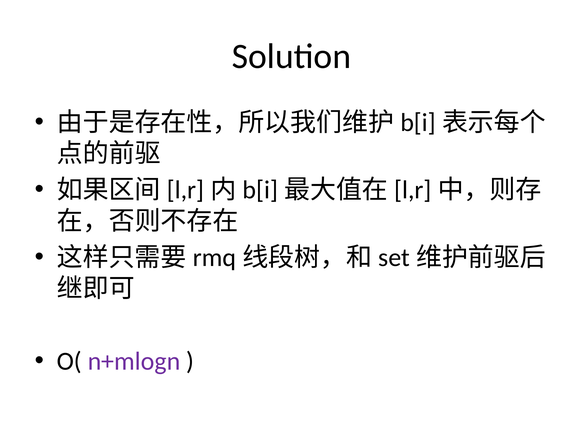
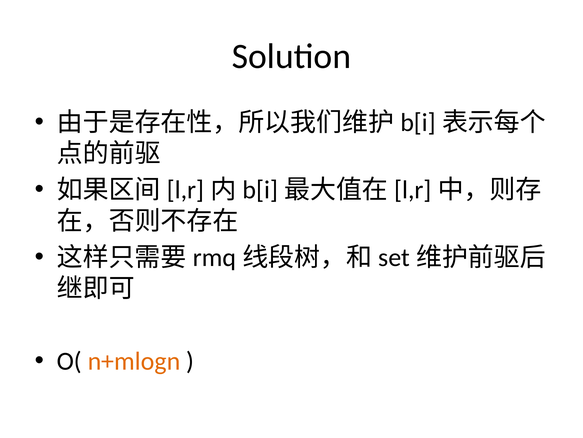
n+mlogn colour: purple -> orange
